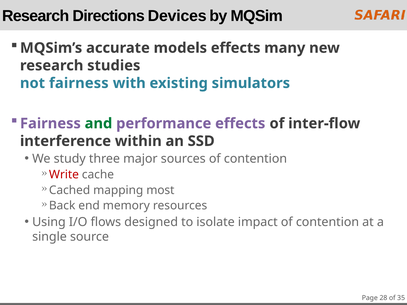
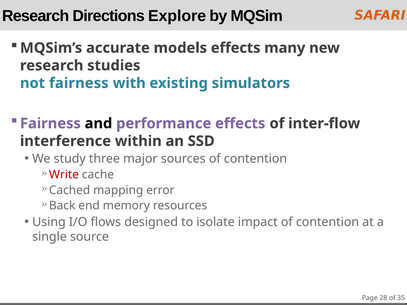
Devices: Devices -> Explore
and colour: green -> black
most: most -> error
